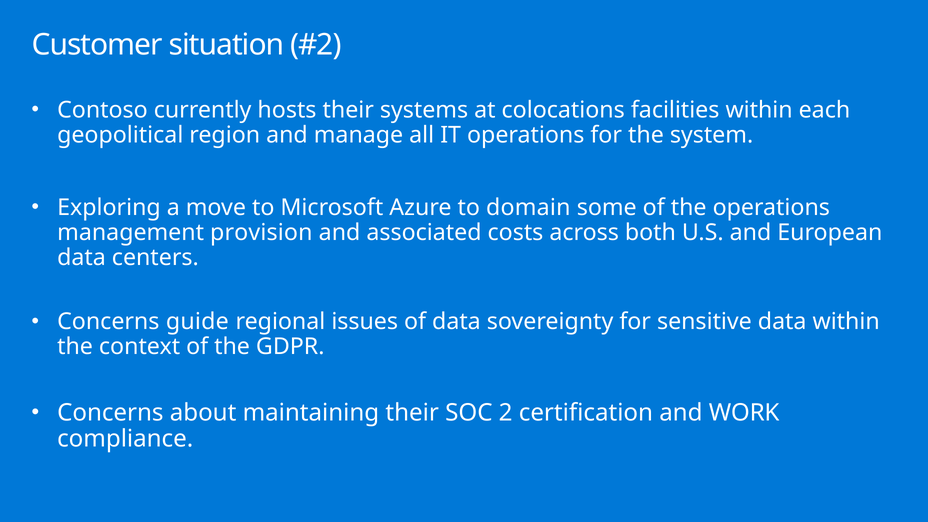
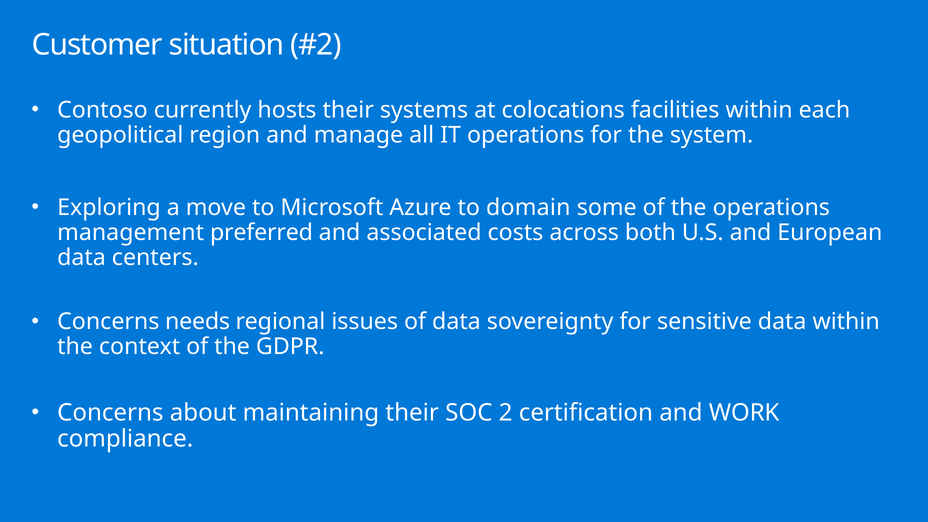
provision: provision -> preferred
guide: guide -> needs
